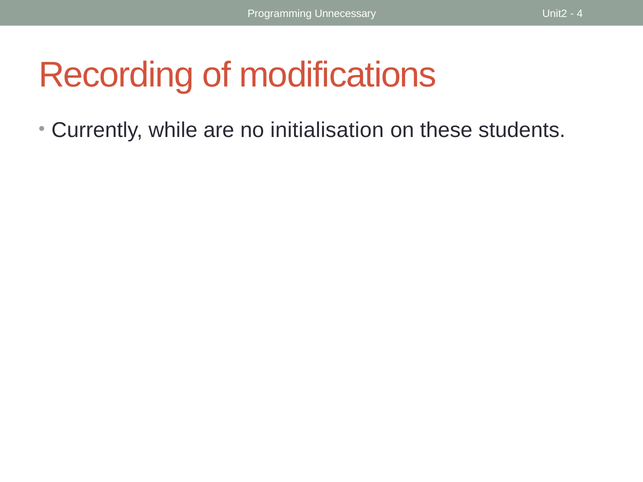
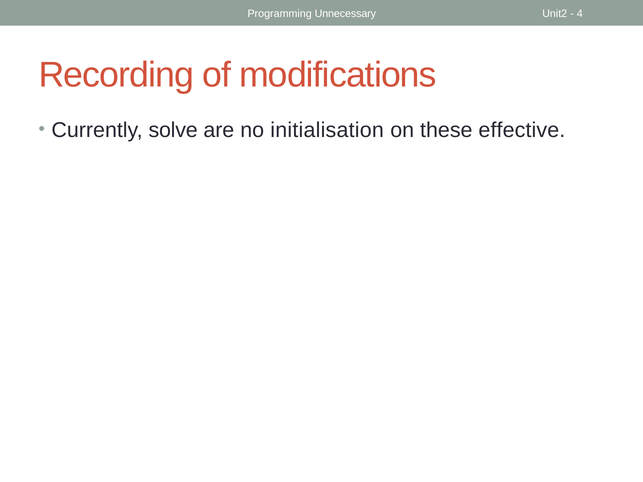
while: while -> solve
students: students -> effective
